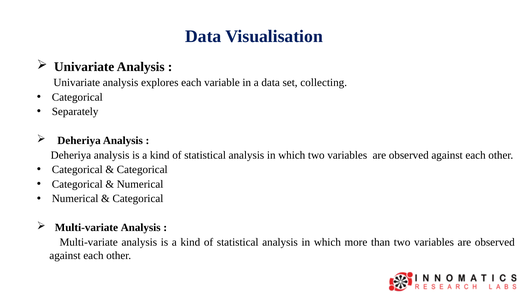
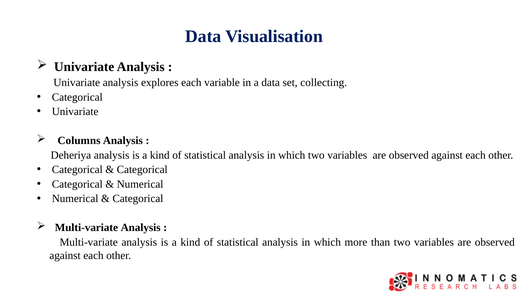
Separately at (75, 112): Separately -> Univariate
Deheriya at (79, 141): Deheriya -> Columns
